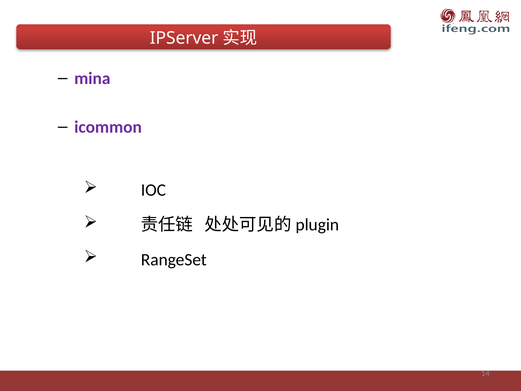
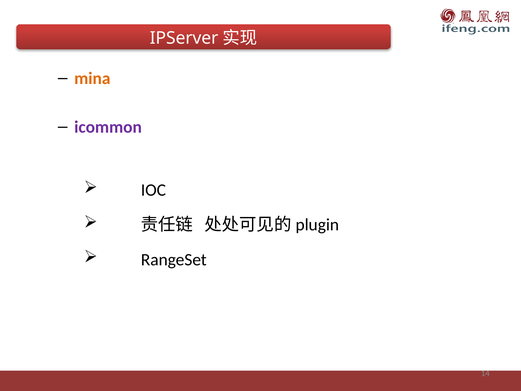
mina colour: purple -> orange
